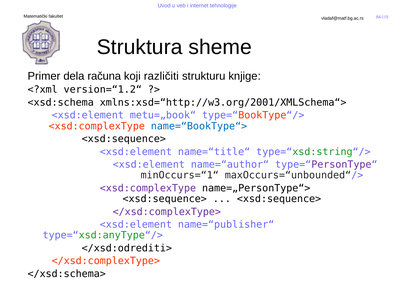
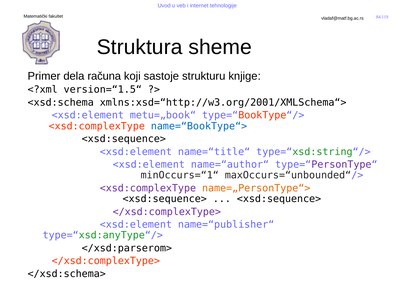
različiti: različiti -> sastoje
version=“1.2“: version=“1.2“ -> version=“1.5“
name=„PersonType“> colour: black -> orange
</xsd:odrediti>: </xsd:odrediti> -> </xsd:parserom>
